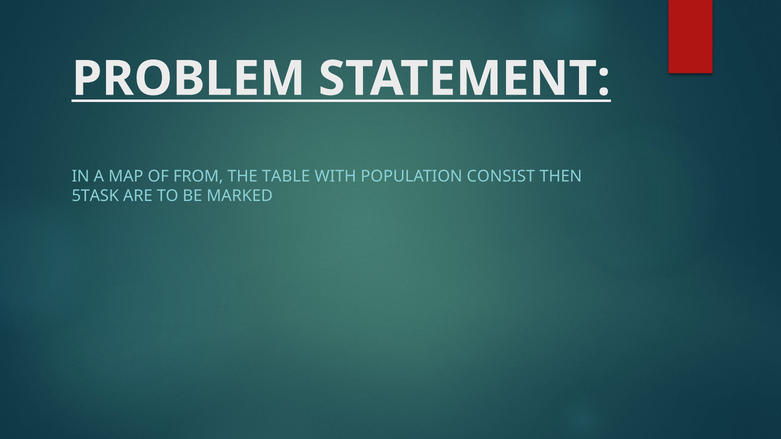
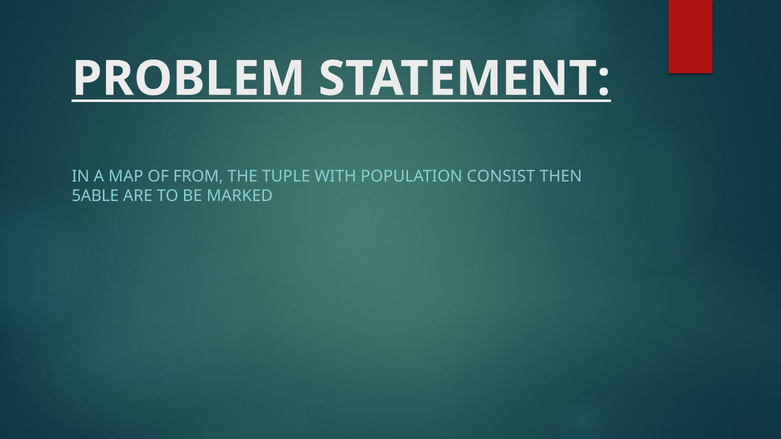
TABLE: TABLE -> TUPLE
5TASK: 5TASK -> 5ABLE
